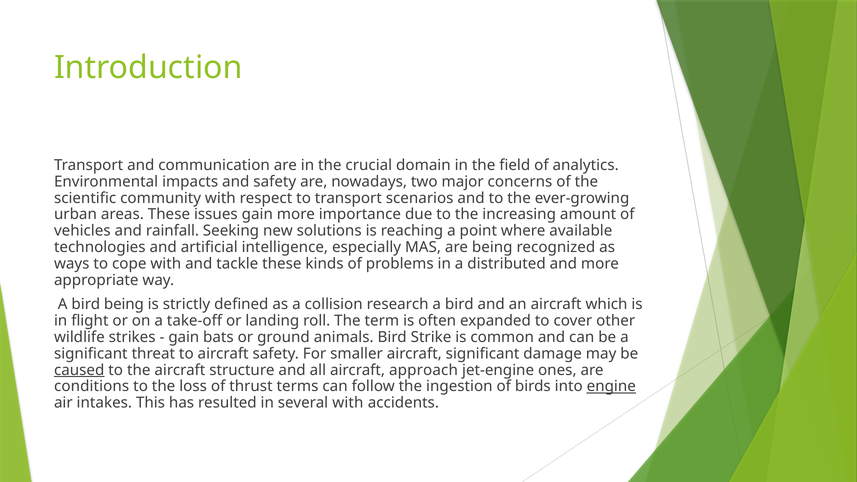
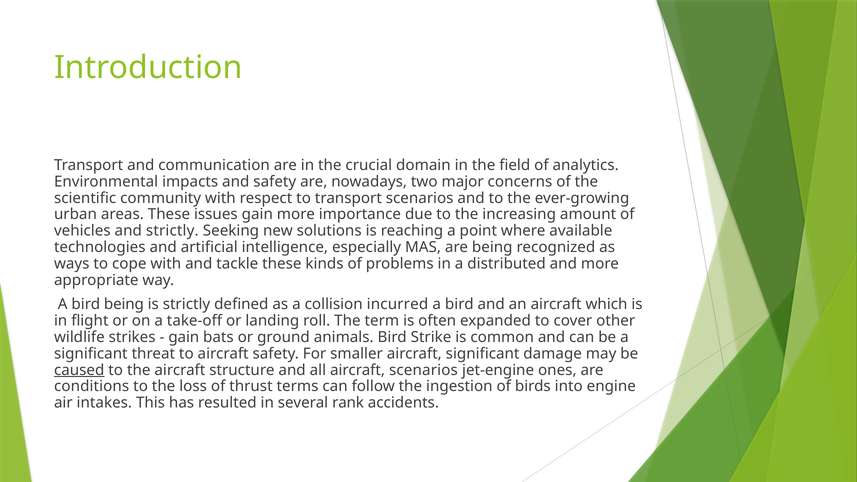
and rainfall: rainfall -> strictly
research: research -> incurred
aircraft approach: approach -> scenarios
engine underline: present -> none
several with: with -> rank
